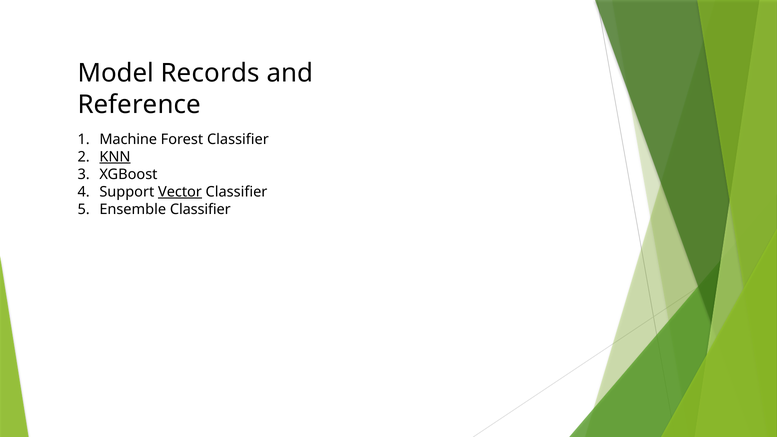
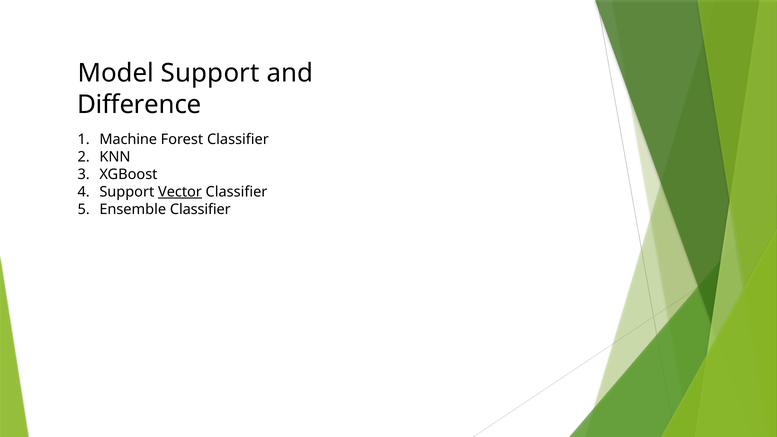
Model Records: Records -> Support
Reference: Reference -> Difference
KNN underline: present -> none
